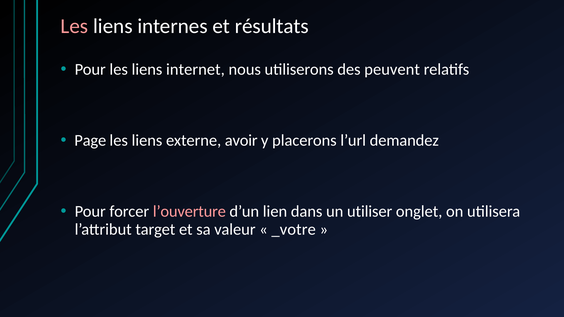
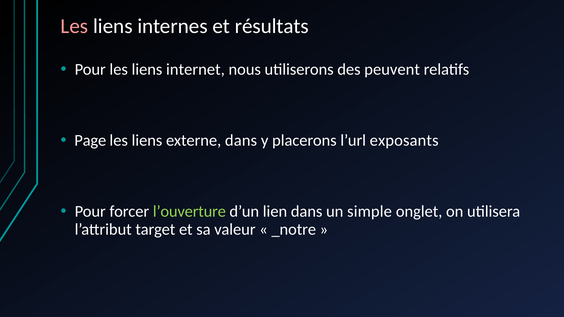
externe avoir: avoir -> dans
demandez: demandez -> exposants
l’ouverture colour: pink -> light green
utiliser: utiliser -> simple
_votre: _votre -> _notre
